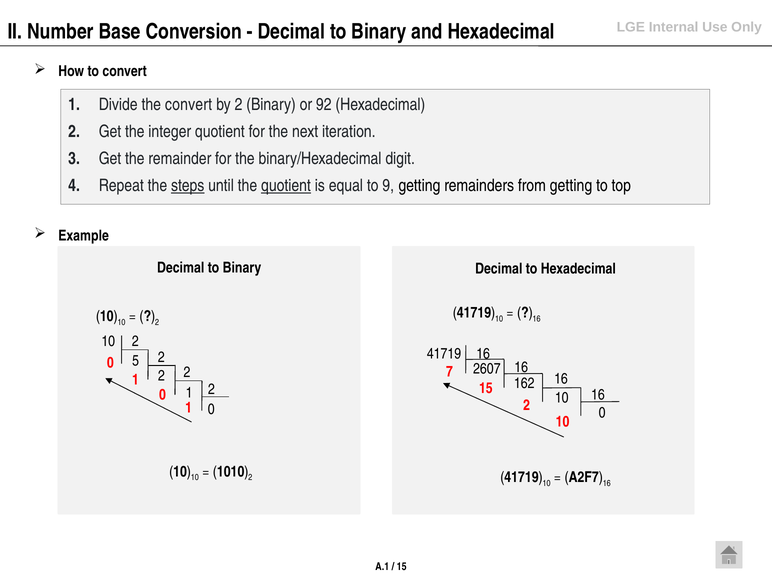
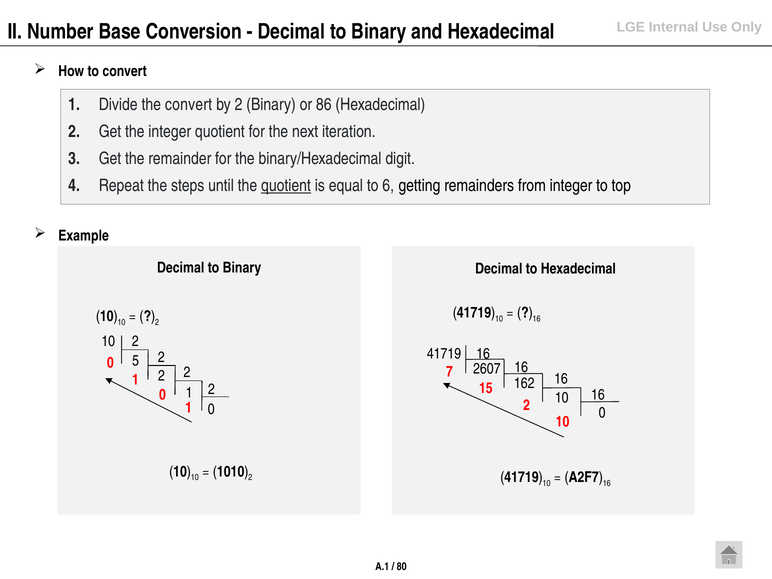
92: 92 -> 86
steps underline: present -> none
9: 9 -> 6
from getting: getting -> integer
15 at (402, 567): 15 -> 80
